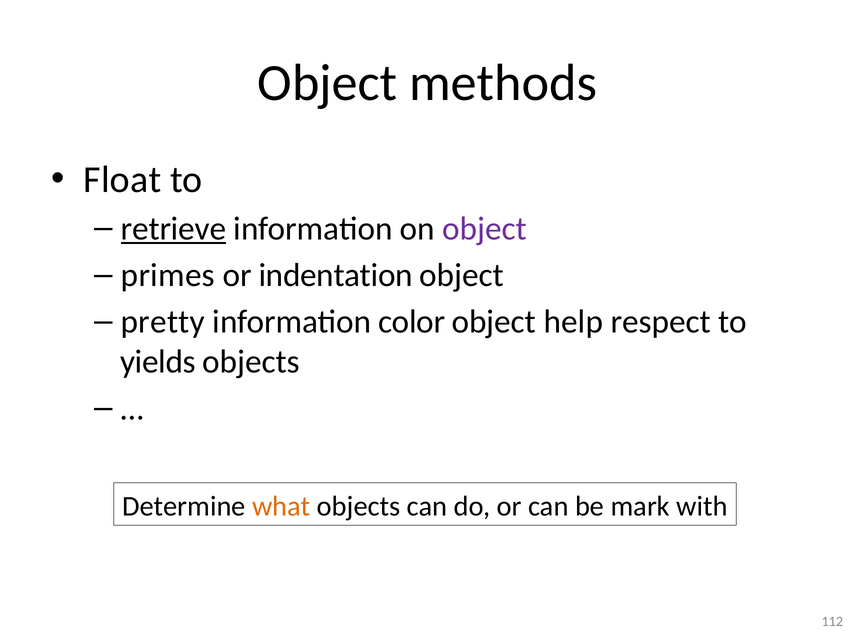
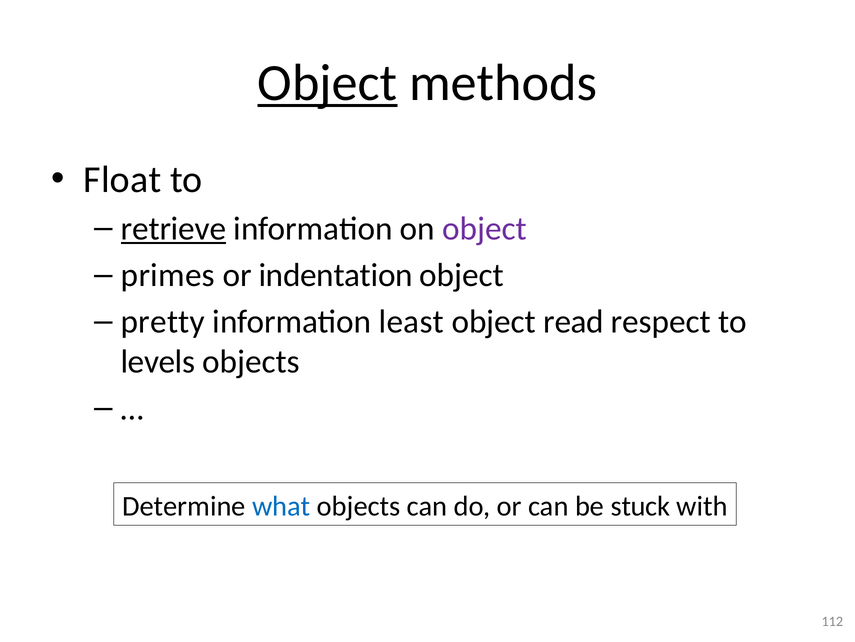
Object at (327, 83) underline: none -> present
color: color -> least
help: help -> read
yields: yields -> levels
what colour: orange -> blue
mark: mark -> stuck
